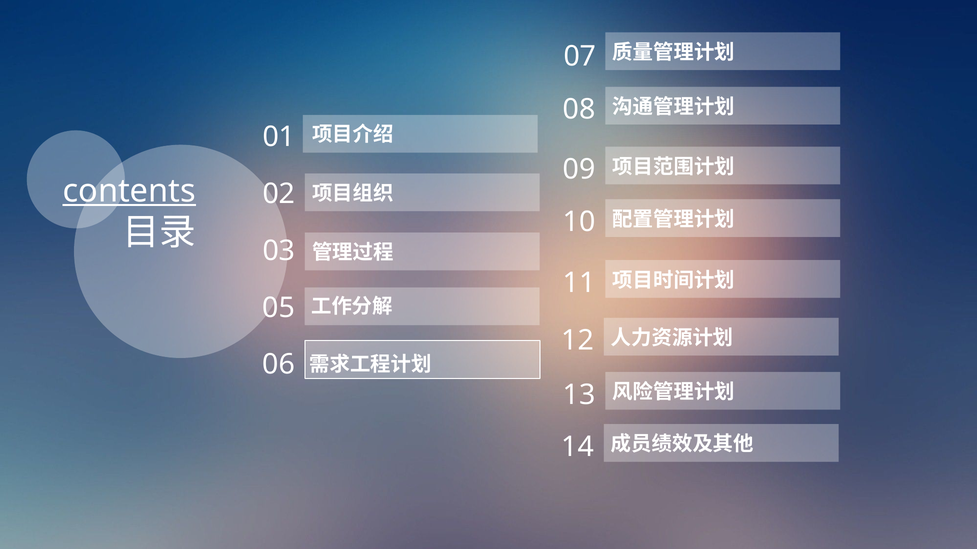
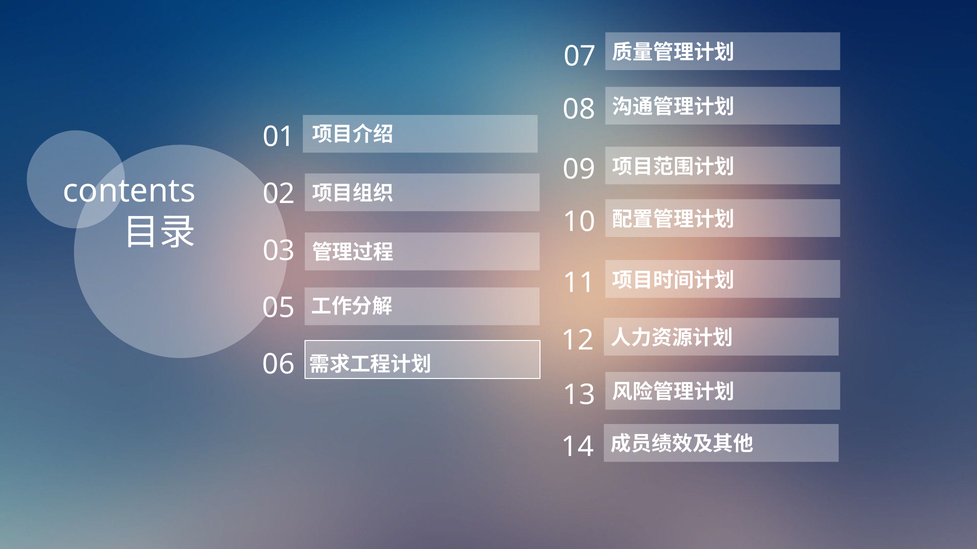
contents underline: present -> none
